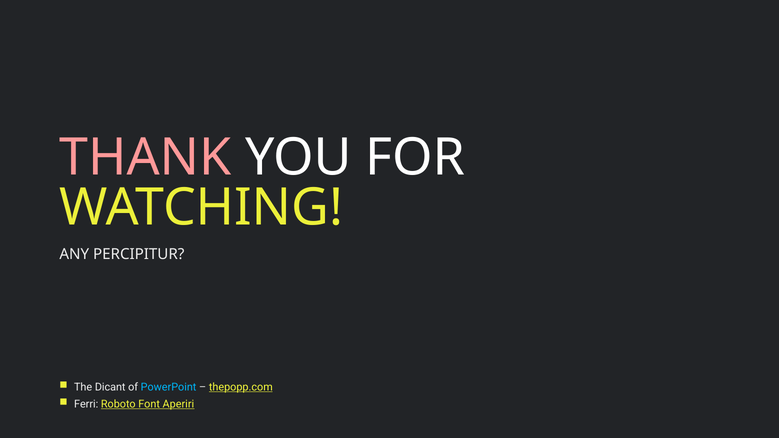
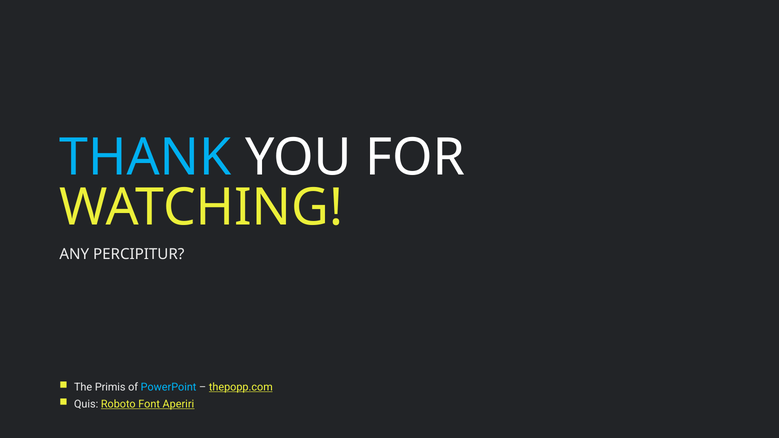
THANK colour: pink -> light blue
Dicant: Dicant -> Primis
Ferri: Ferri -> Quis
